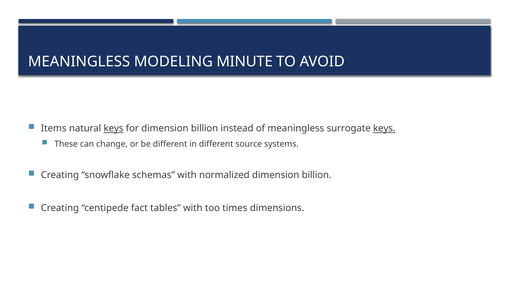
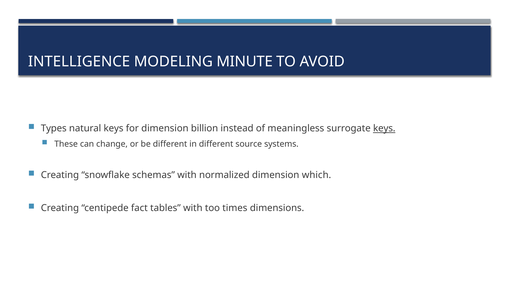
MEANINGLESS at (79, 62): MEANINGLESS -> INTELLIGENCE
Items: Items -> Types
keys at (114, 129) underline: present -> none
normalized dimension billion: billion -> which
